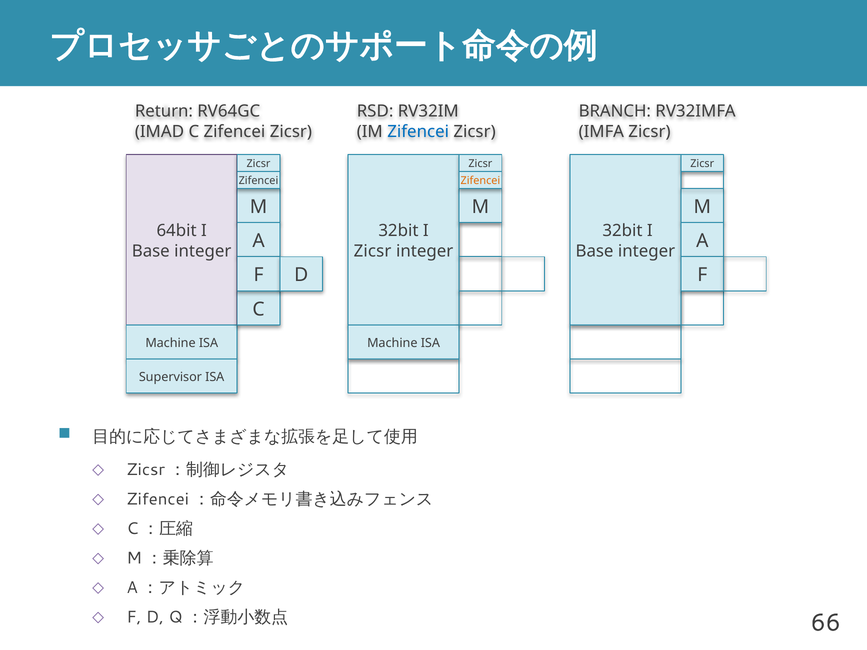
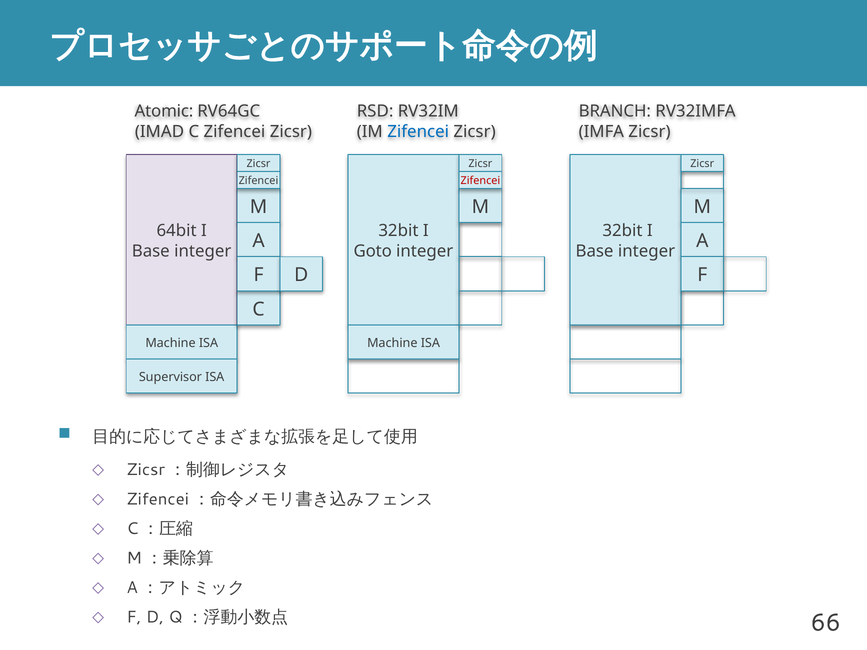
Return: Return -> Atomic
Zifencei at (480, 181) colour: orange -> red
Zicsr at (373, 251): Zicsr -> Goto
